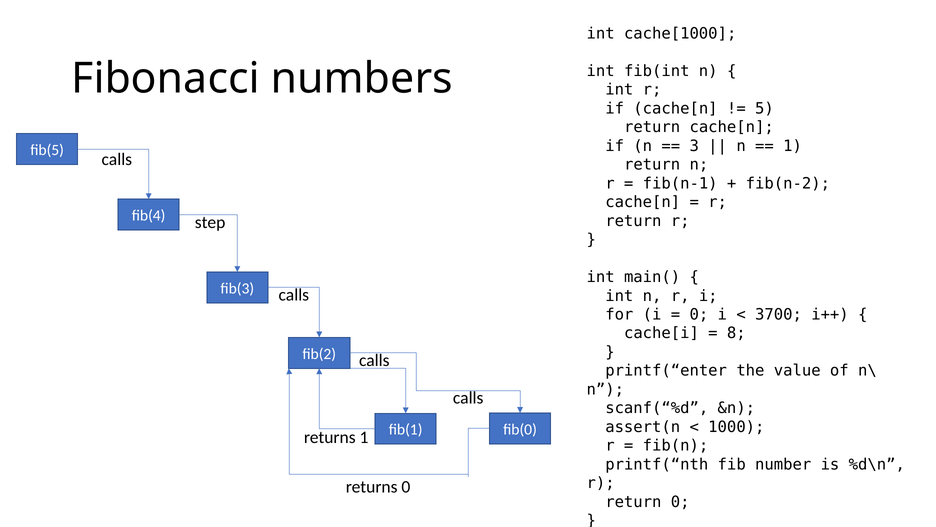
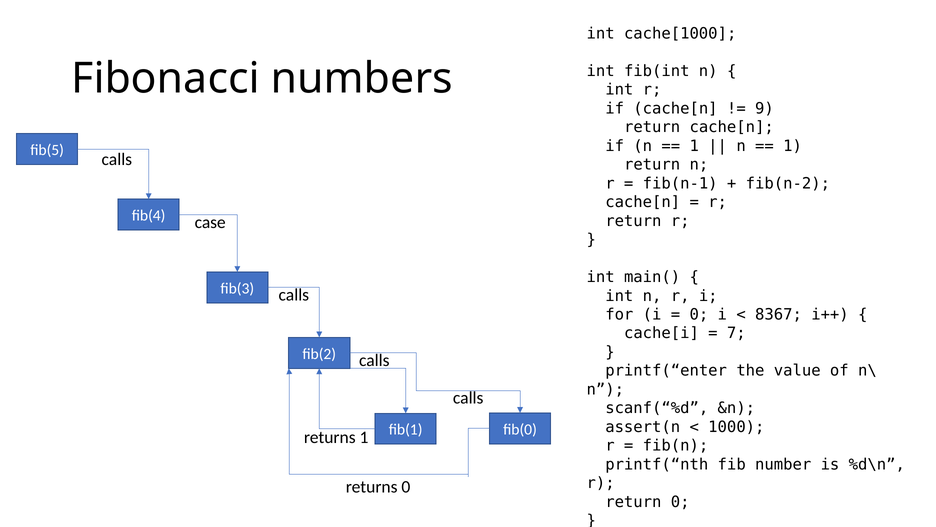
5: 5 -> 9
3 at (694, 146): 3 -> 1
step: step -> case
3700: 3700 -> 8367
8: 8 -> 7
